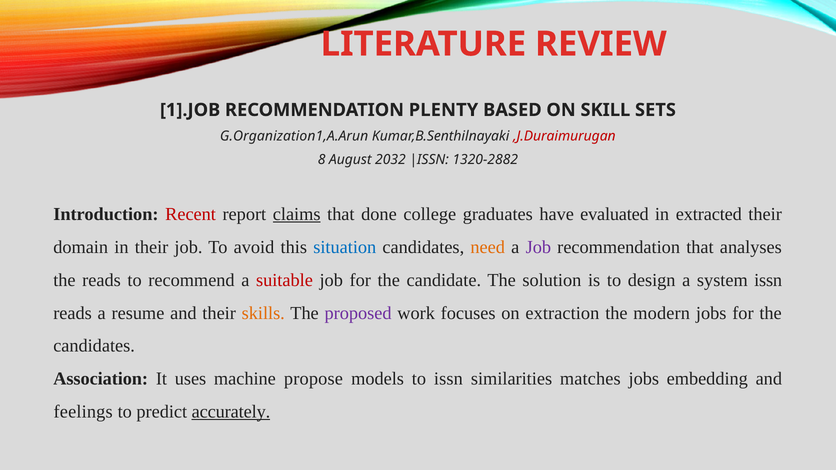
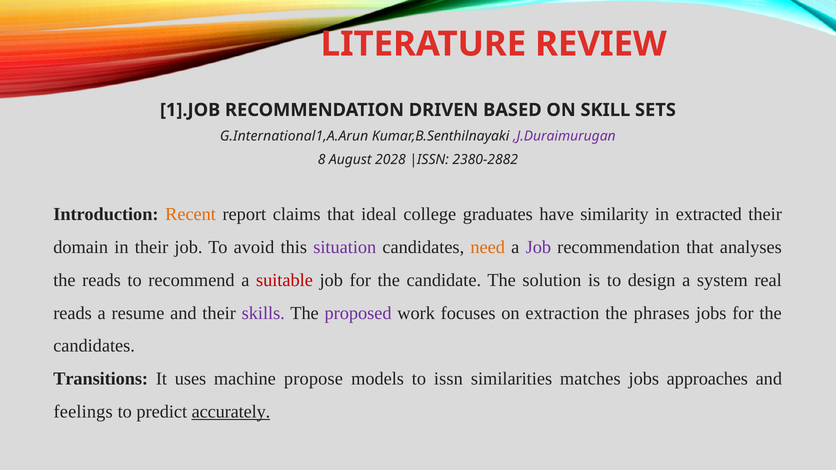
PLENTY: PLENTY -> DRIVEN
G.Organization1,A.Arun: G.Organization1,A.Arun -> G.International1,A.Arun
,J.Duraimurugan colour: red -> purple
2032: 2032 -> 2028
1320-2882: 1320-2882 -> 2380-2882
Recent colour: red -> orange
claims underline: present -> none
done: done -> ideal
evaluated: evaluated -> similarity
situation colour: blue -> purple
system issn: issn -> real
skills colour: orange -> purple
modern: modern -> phrases
Association: Association -> Transitions
embedding: embedding -> approaches
